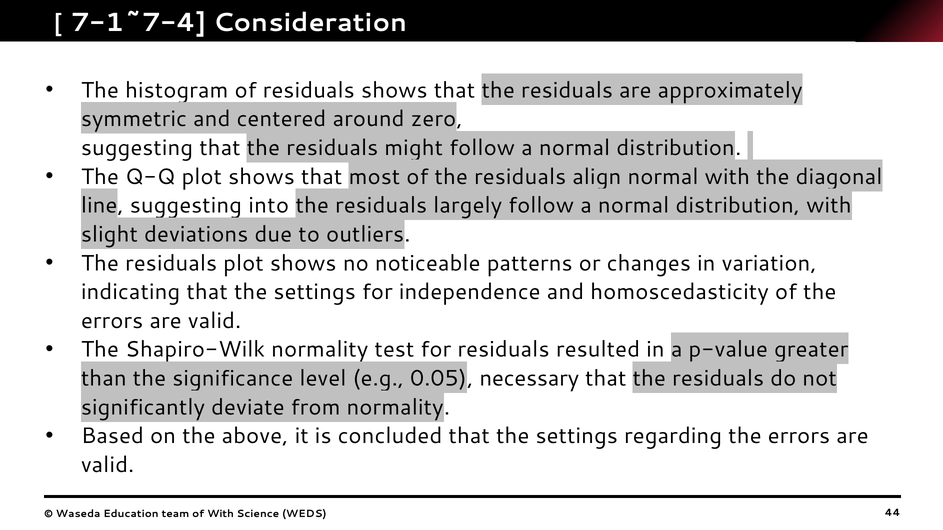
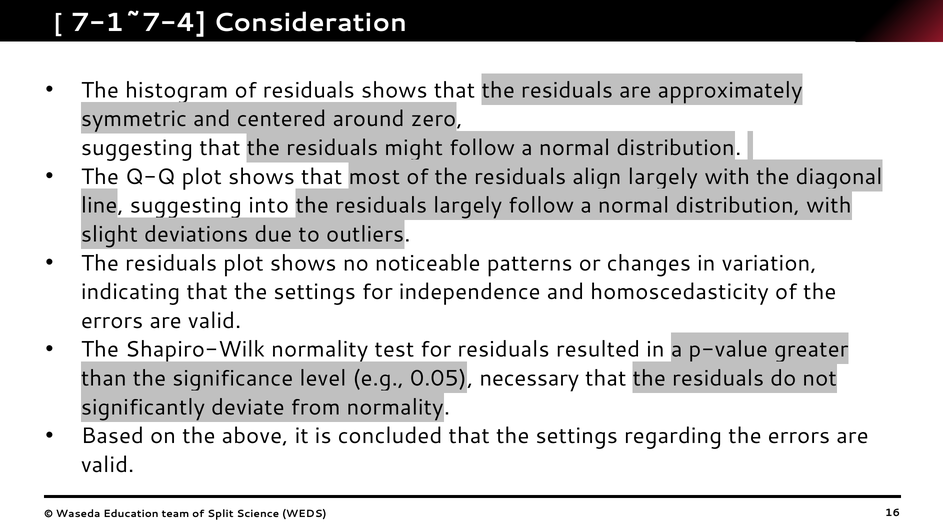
align normal: normal -> largely
of With: With -> Split
44: 44 -> 16
